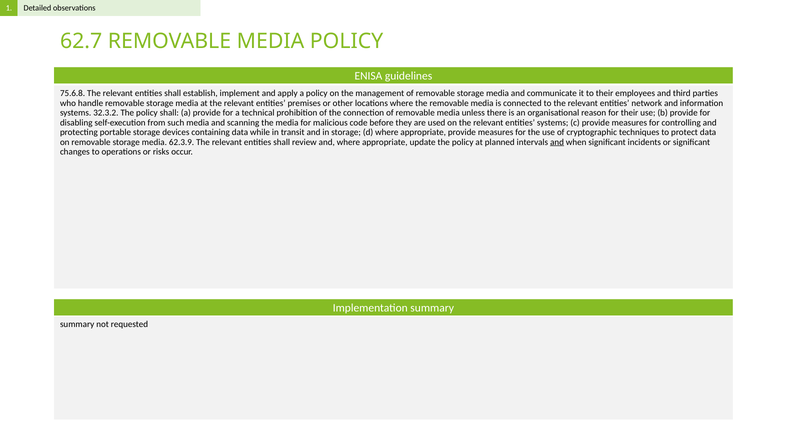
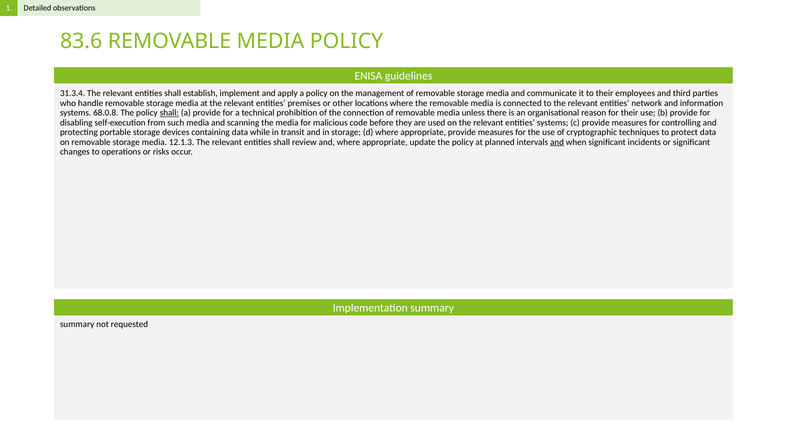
62.7: 62.7 -> 83.6
75.6.8: 75.6.8 -> 31.3.4
32.3.2: 32.3.2 -> 68.0.8
shall at (169, 113) underline: none -> present
62.3.9: 62.3.9 -> 12.1.3
